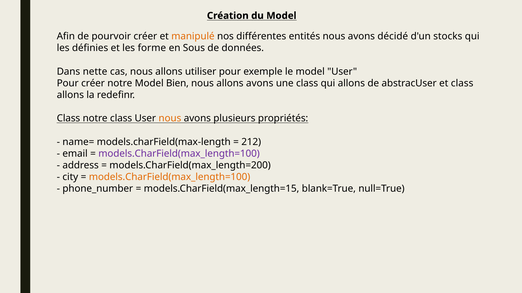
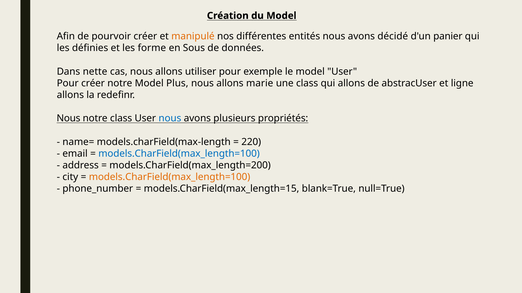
stocks: stocks -> panier
Bien: Bien -> Plus
allons avons: avons -> marie
et class: class -> ligne
Class at (68, 119): Class -> Nous
nous at (170, 119) colour: orange -> blue
212: 212 -> 220
models.CharField(max_length=100 at (179, 154) colour: purple -> blue
